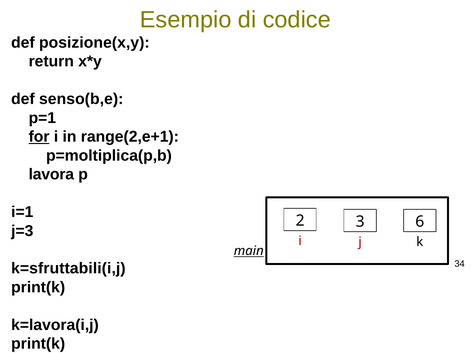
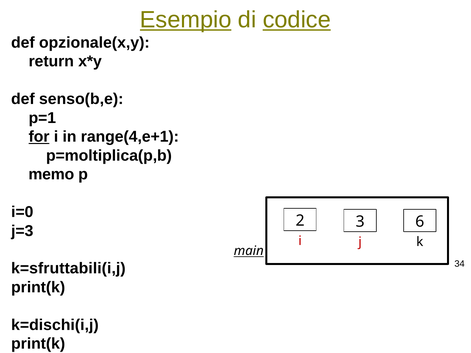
Esempio underline: none -> present
codice underline: none -> present
posizione(x,y: posizione(x,y -> opzionale(x,y
range(2,e+1: range(2,e+1 -> range(4,e+1
lavora: lavora -> memo
i=1: i=1 -> i=0
k=lavora(i,j: k=lavora(i,j -> k=dischi(i,j
